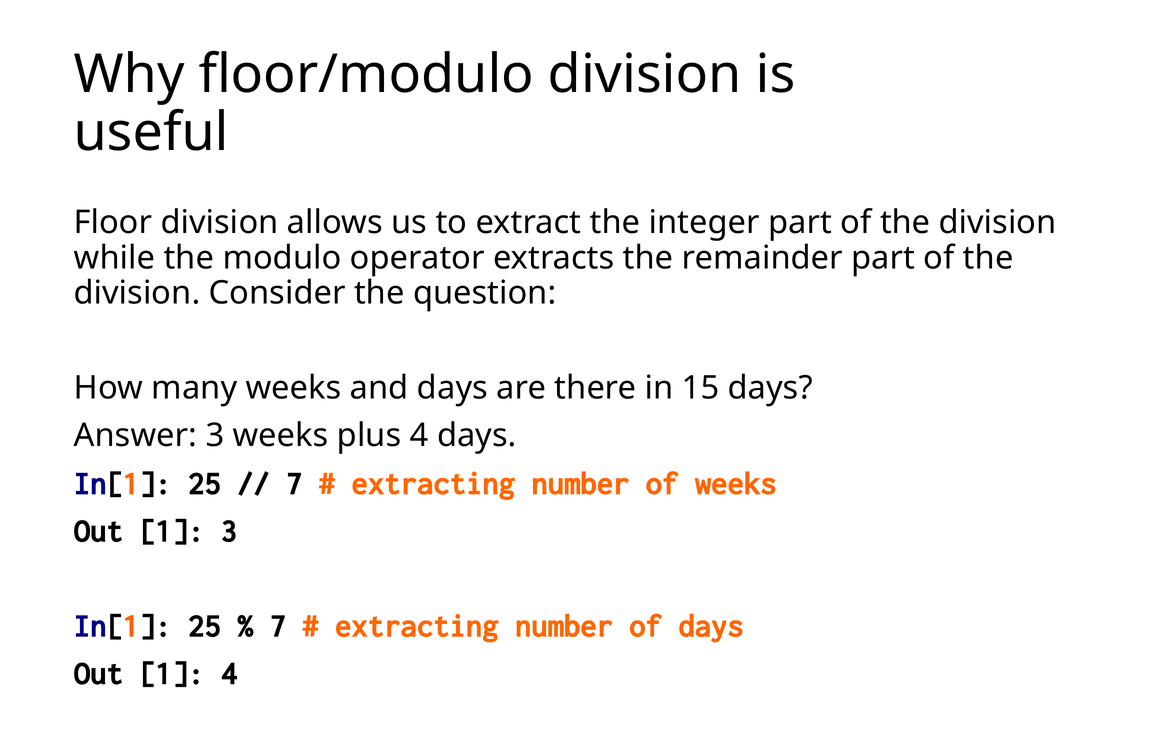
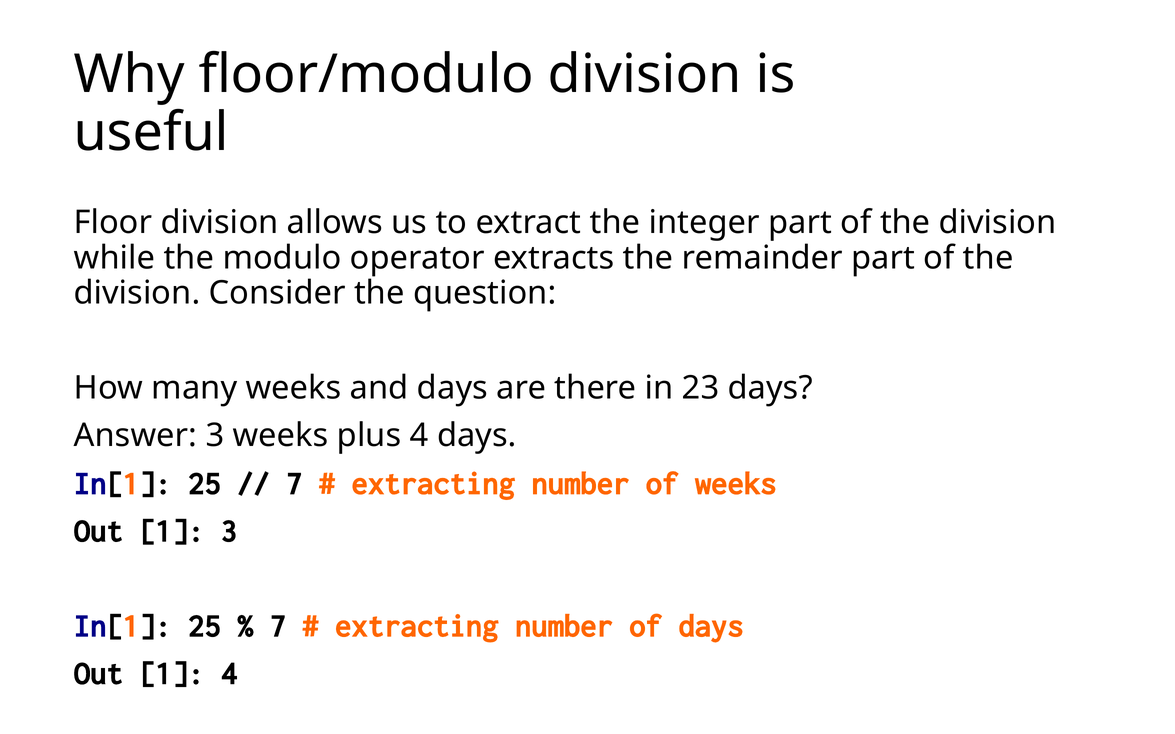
15: 15 -> 23
